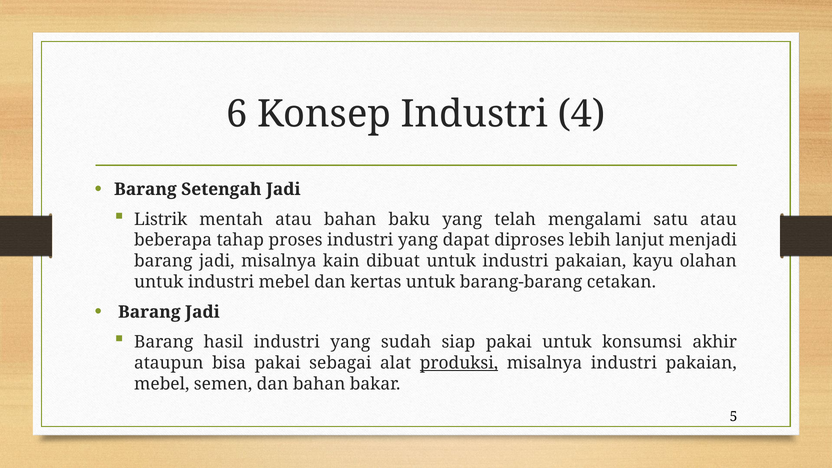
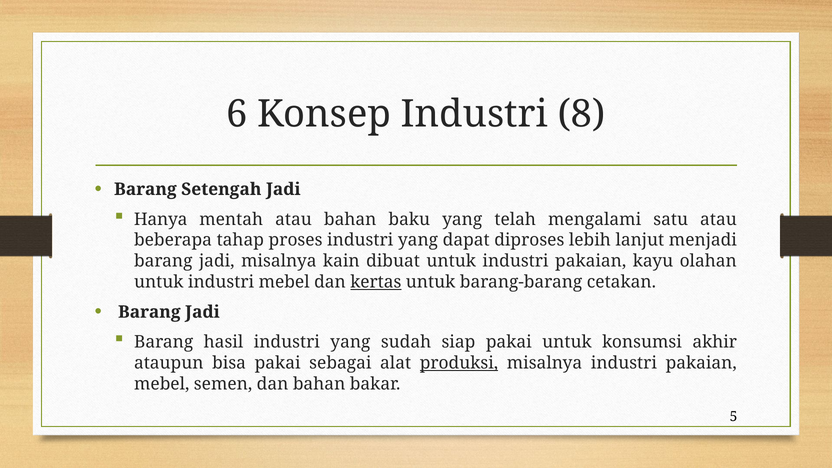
4: 4 -> 8
Listrik: Listrik -> Hanya
kertas underline: none -> present
